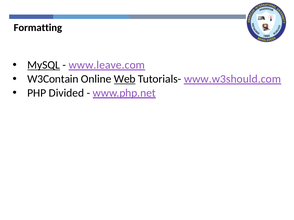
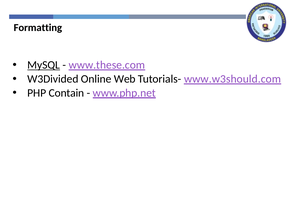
www.leave.com: www.leave.com -> www.these.com
W3Contain: W3Contain -> W3Divided
Web underline: present -> none
Divided: Divided -> Contain
